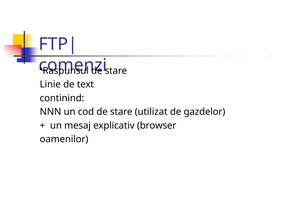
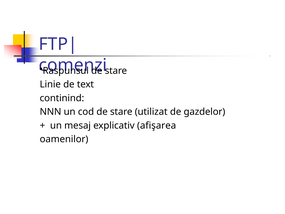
browser: browser -> afişarea
